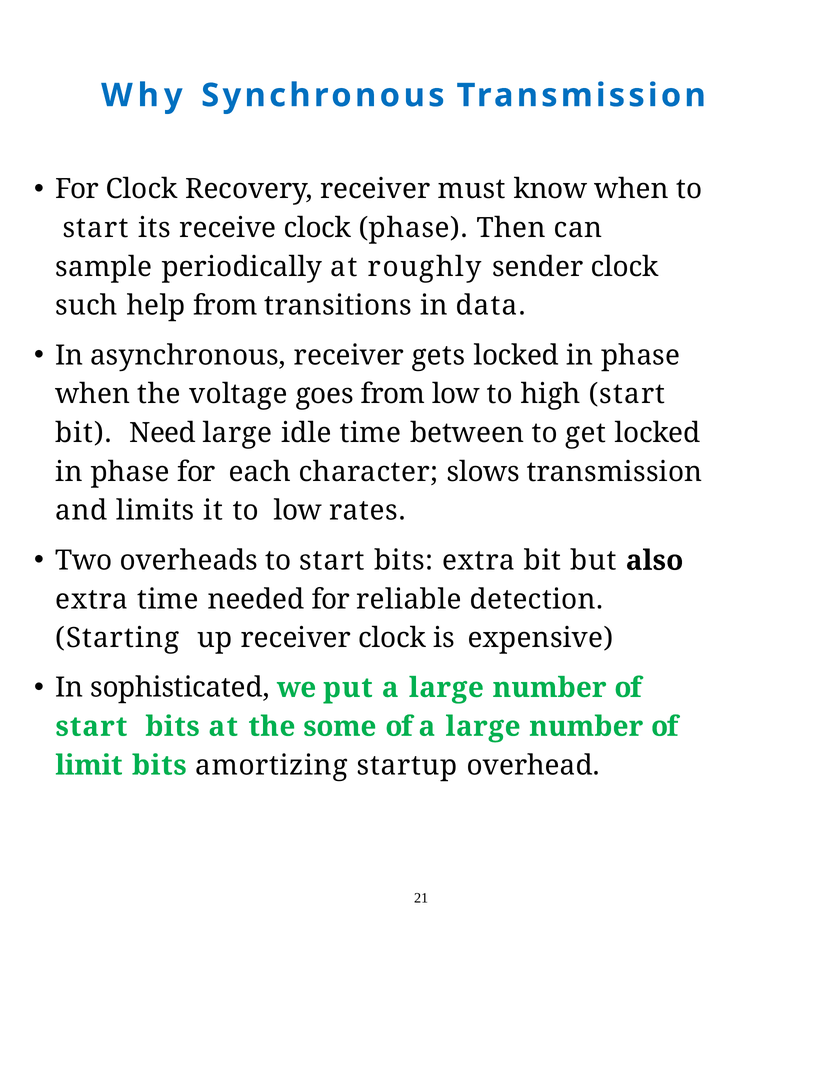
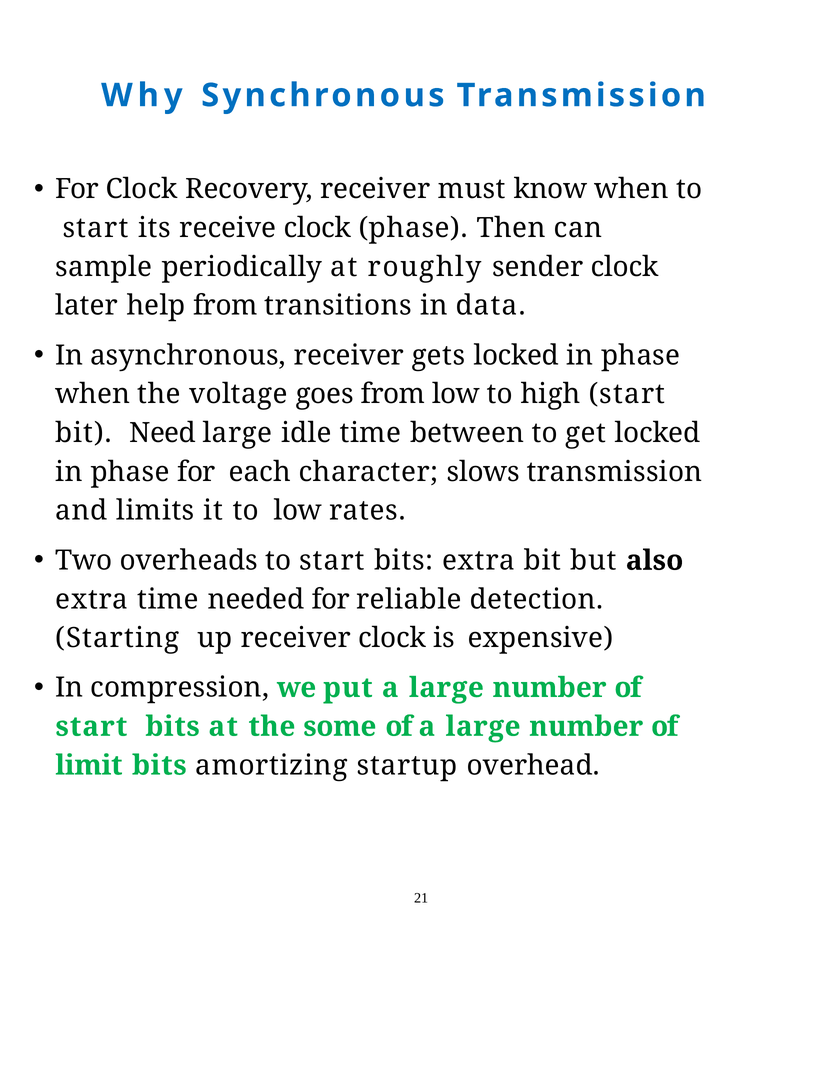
such: such -> later
sophisticated: sophisticated -> compression
